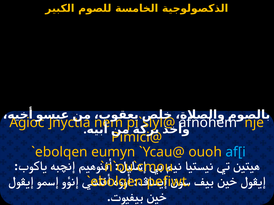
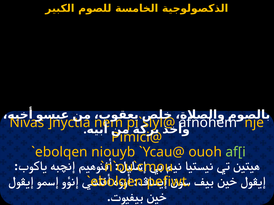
Agioc: Agioc -> Nivas
eumyn: eumyn -> niouyb
af[i colour: light blue -> light green
